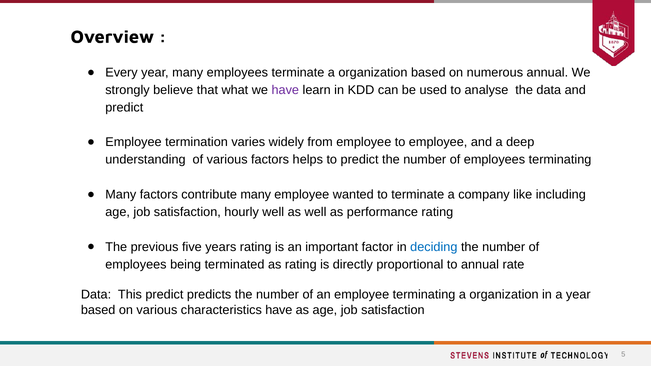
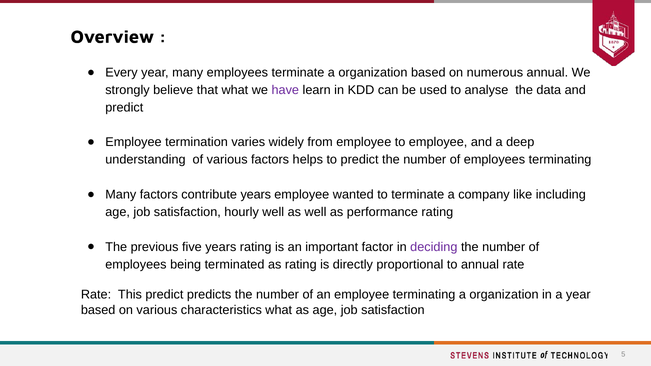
contribute many: many -> years
deciding colour: blue -> purple
Data at (96, 295): Data -> Rate
characteristics have: have -> what
